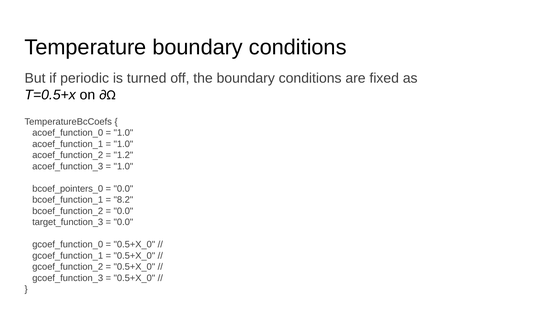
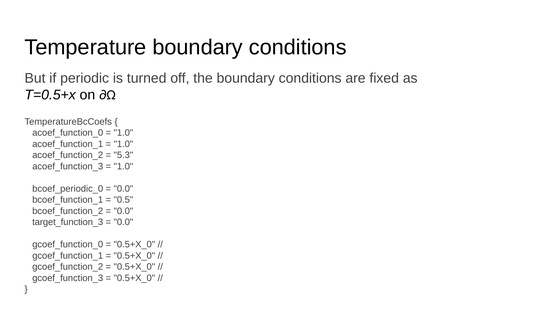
1.2: 1.2 -> 5.3
bcoef_pointers_0: bcoef_pointers_0 -> bcoef_periodic_0
8.2: 8.2 -> 0.5
